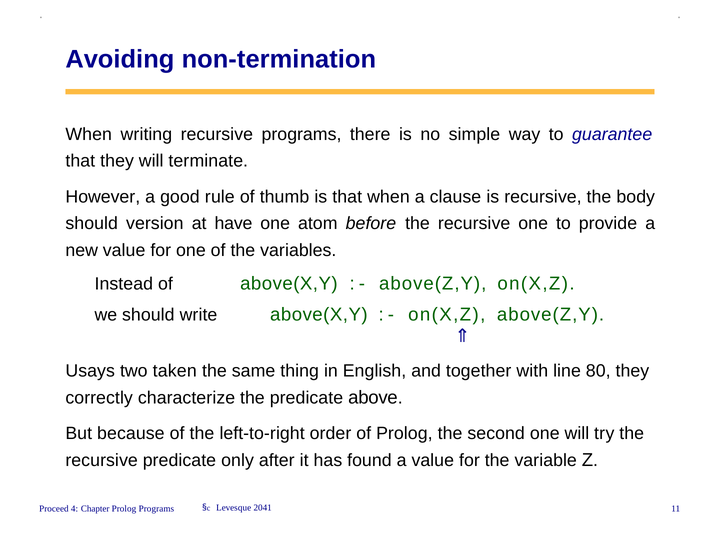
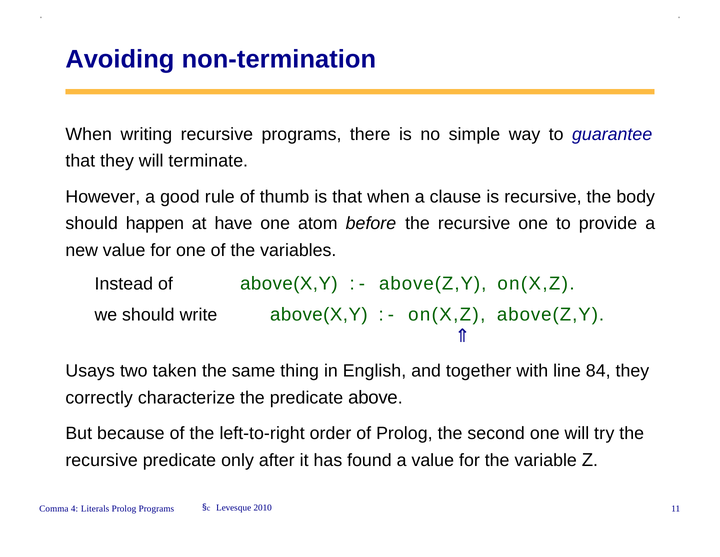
version: version -> happen
80: 80 -> 84
Proceed: Proceed -> Comma
Chapter: Chapter -> Literals
2041: 2041 -> 2010
